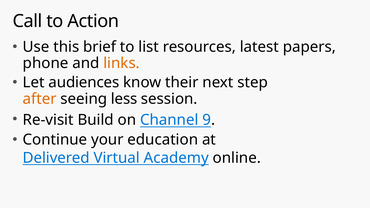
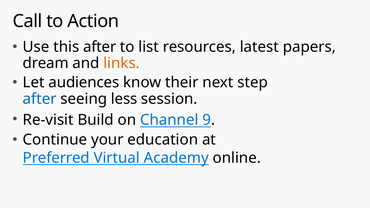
this brief: brief -> after
phone: phone -> dream
after at (40, 99) colour: orange -> blue
Delivered: Delivered -> Preferred
